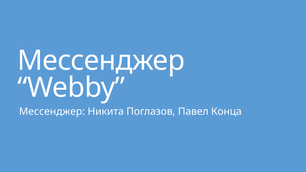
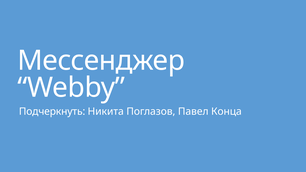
Мессенджер at (52, 112): Мессенджер -> Подчеркнуть
